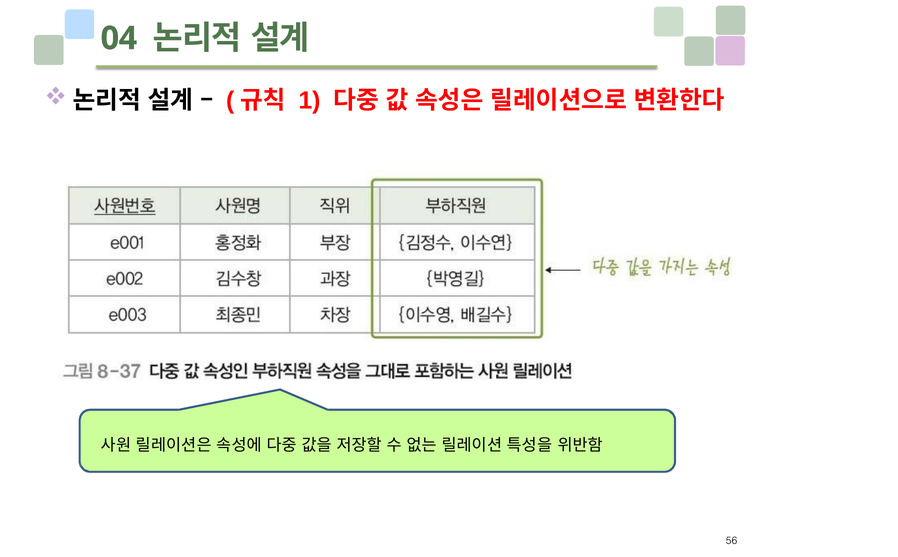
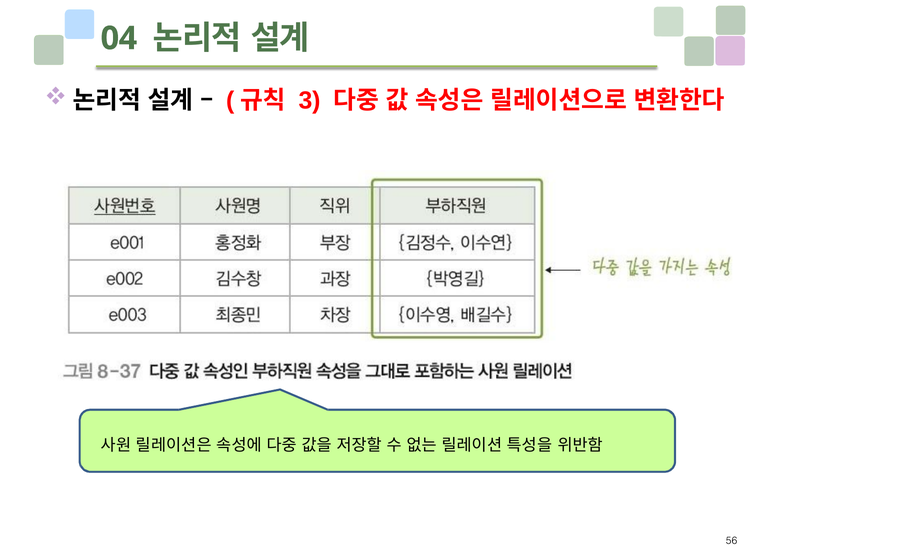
1: 1 -> 3
